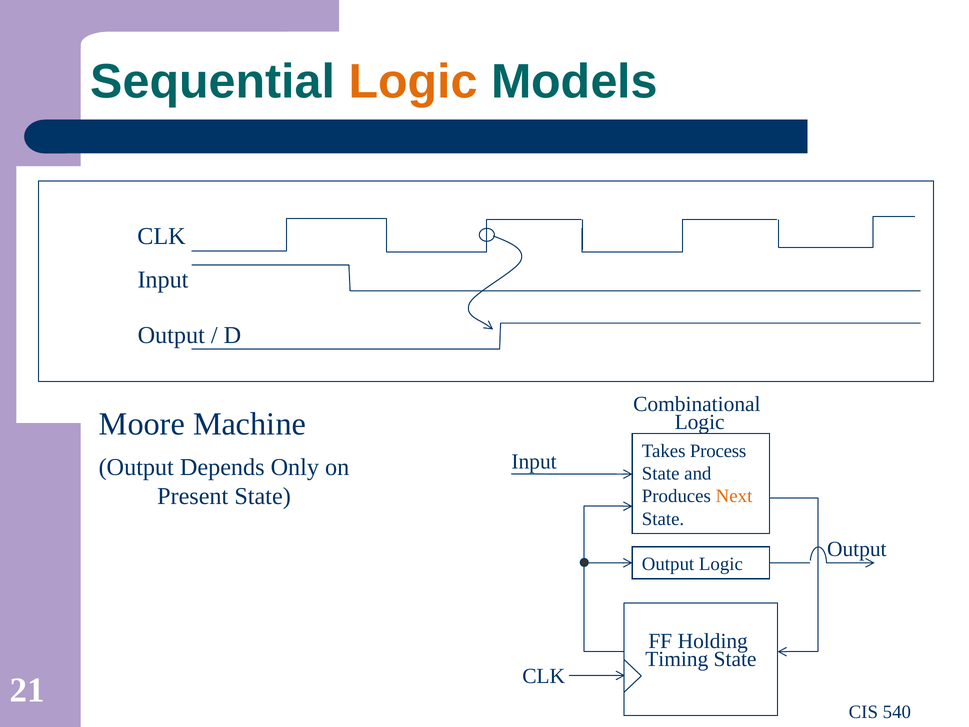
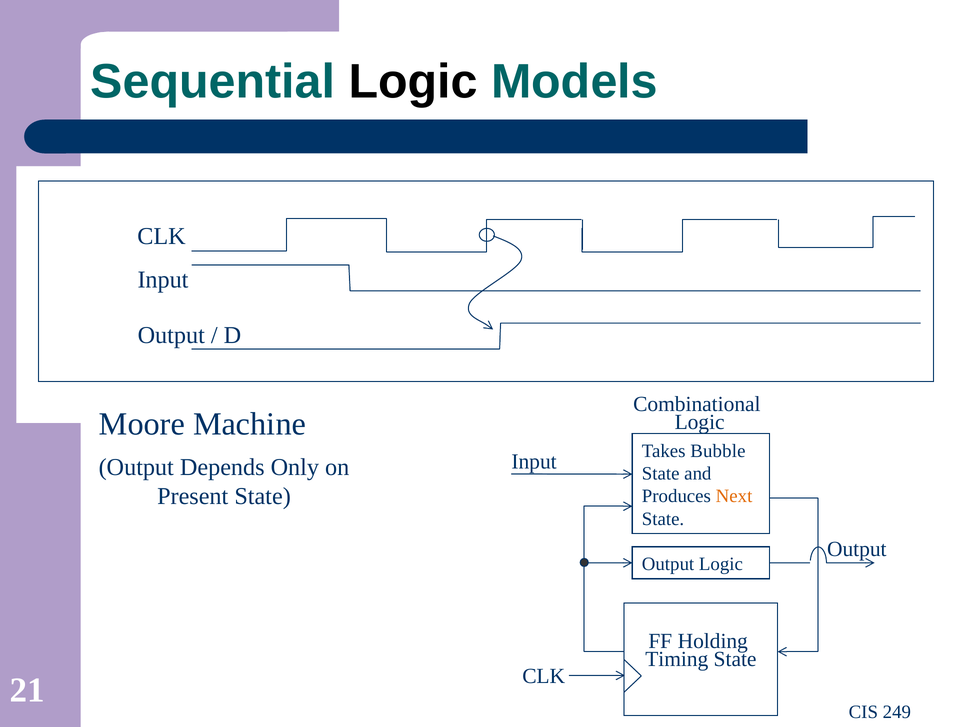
Logic at (413, 82) colour: orange -> black
Process: Process -> Bubble
540: 540 -> 249
